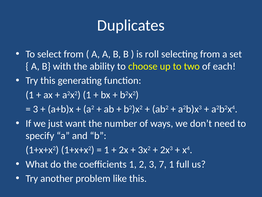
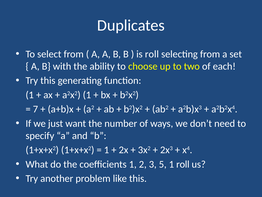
3 at (35, 109): 3 -> 7
7: 7 -> 5
1 full: full -> roll
